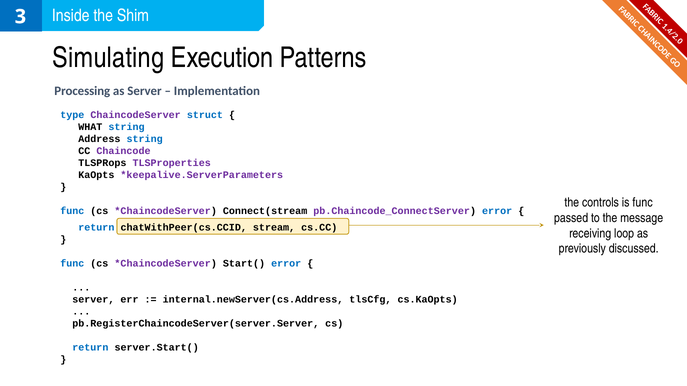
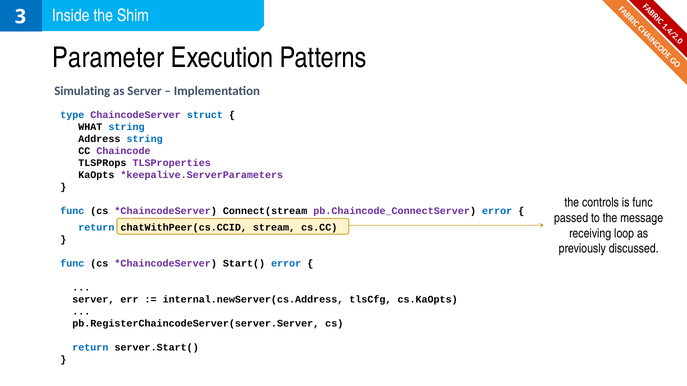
Simulating: Simulating -> Parameter
Processing: Processing -> Simulating
